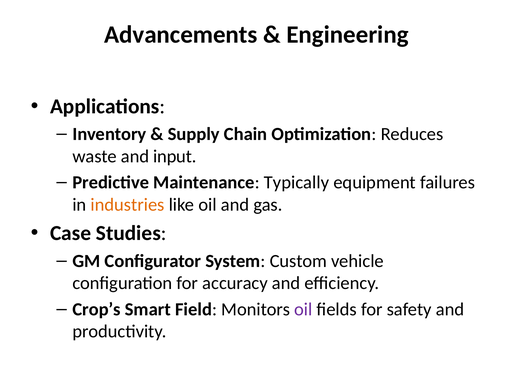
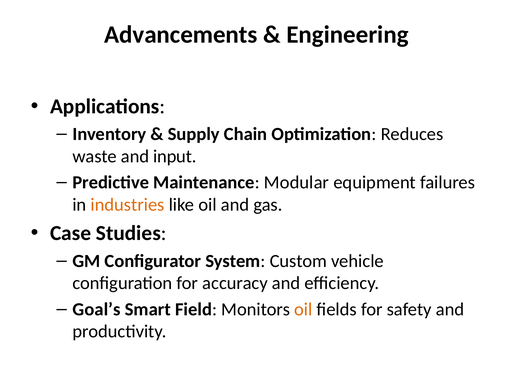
Typically: Typically -> Modular
Crop’s: Crop’s -> Goal’s
oil at (303, 310) colour: purple -> orange
